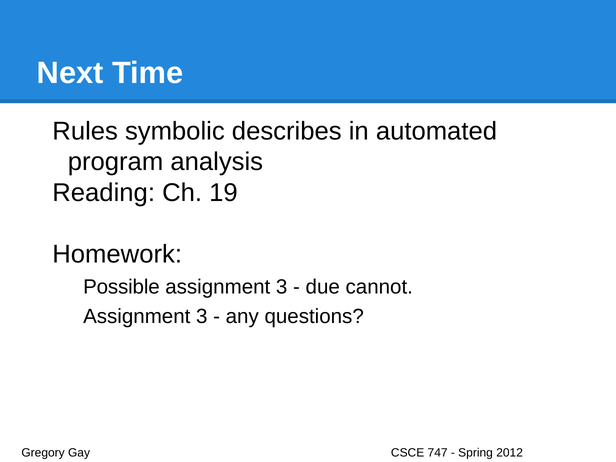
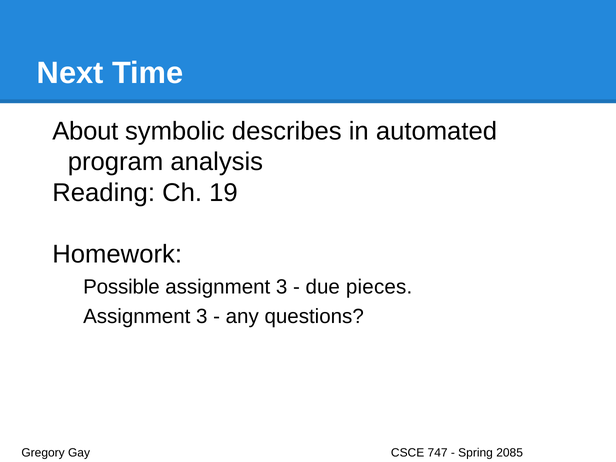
Rules: Rules -> About
cannot: cannot -> pieces
2012: 2012 -> 2085
